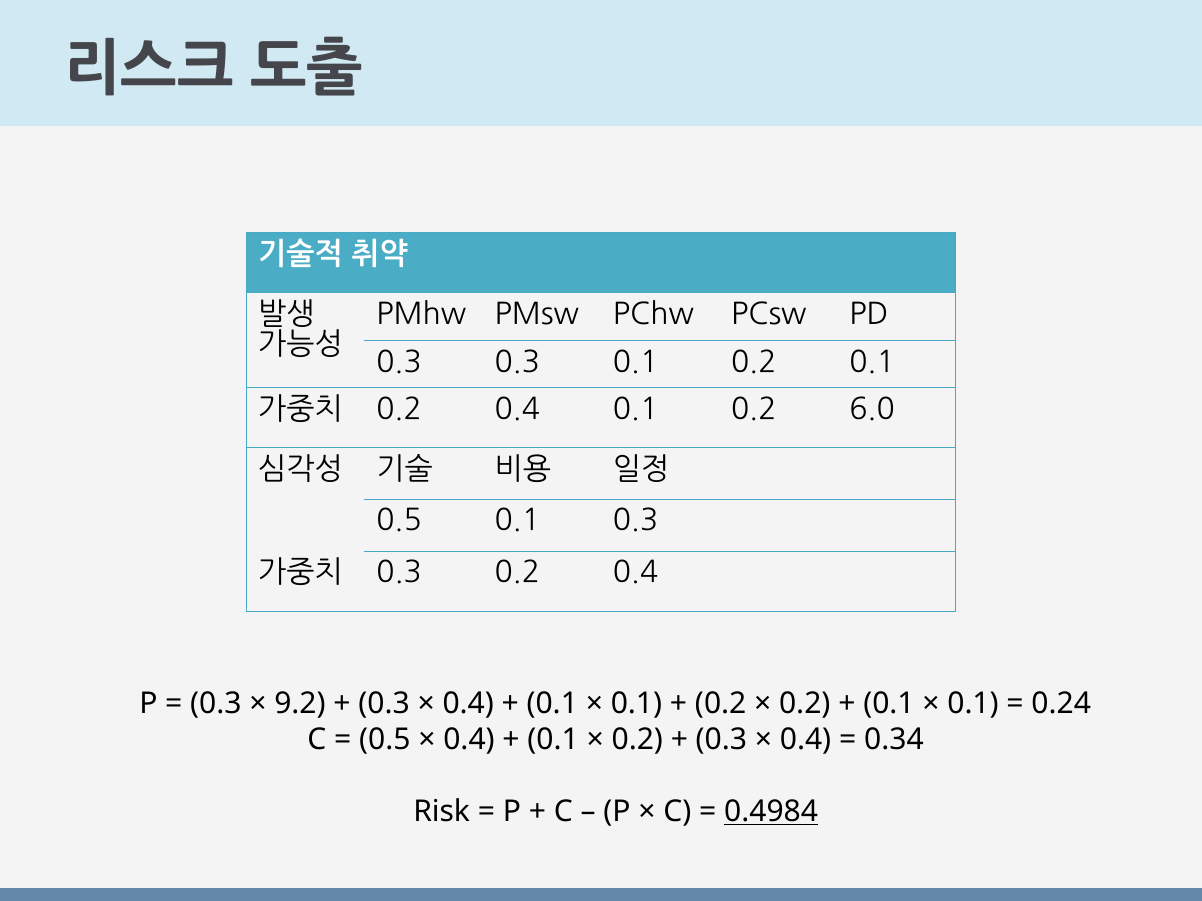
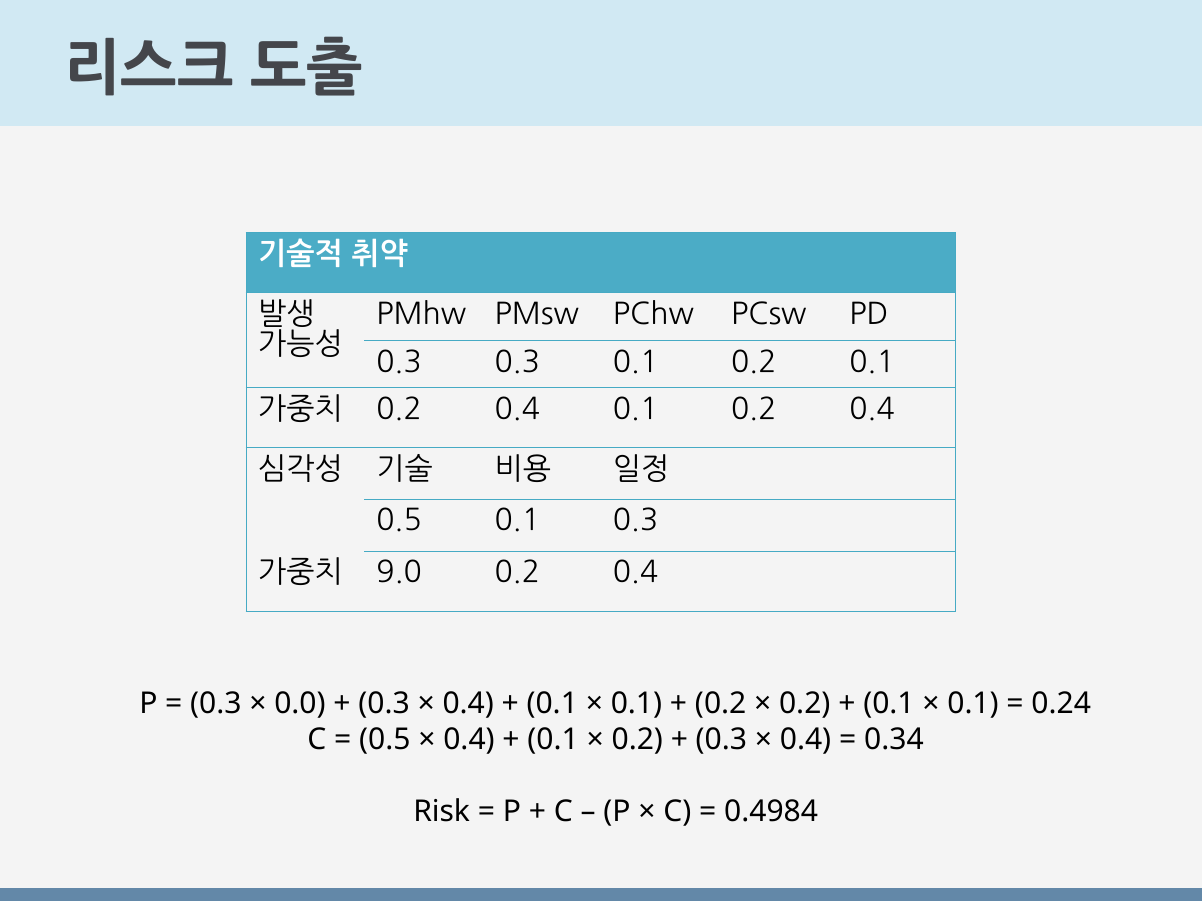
0.1 0.2 6.0: 6.0 -> 0.4
0.3 at (399, 573): 0.3 -> 9.0
9.2: 9.2 -> 0.0
0.4984 underline: present -> none
